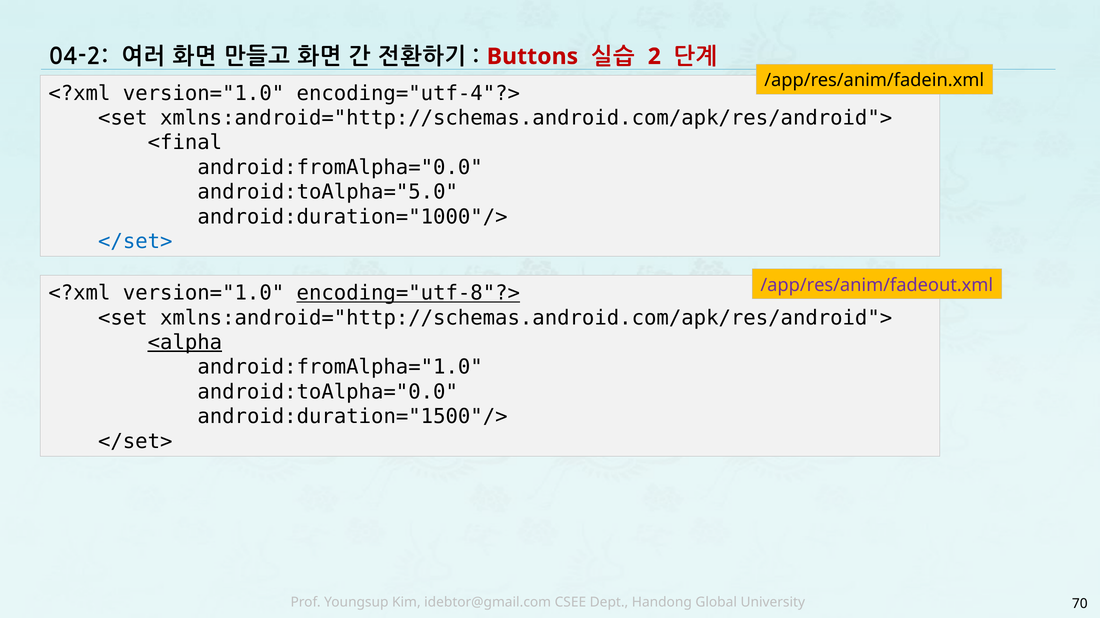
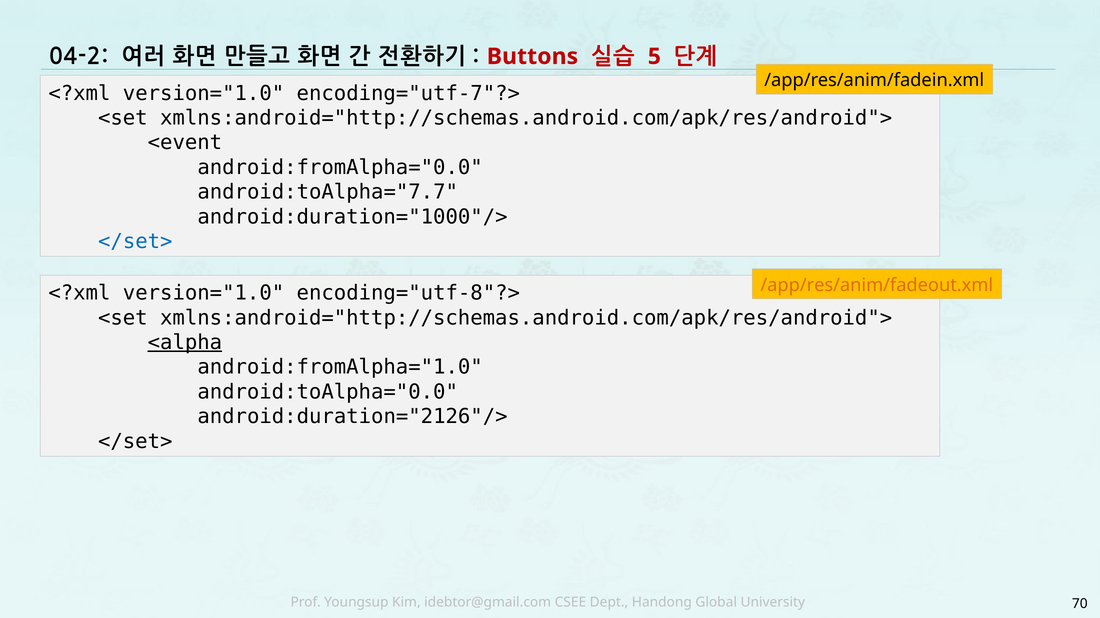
2: 2 -> 5
encoding="utf-4"?>: encoding="utf-4"?> -> encoding="utf-7"?>
<final: <final -> <event
android:toAlpha="5.0: android:toAlpha="5.0 -> android:toAlpha="7.7
/app/res/anim/fadeout.xml colour: purple -> orange
encoding="utf-8"?> underline: present -> none
android:duration="1500"/>: android:duration="1500"/> -> android:duration="2126"/>
